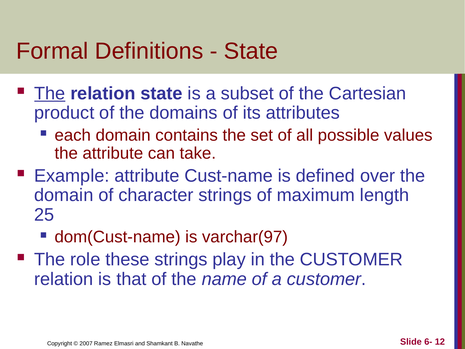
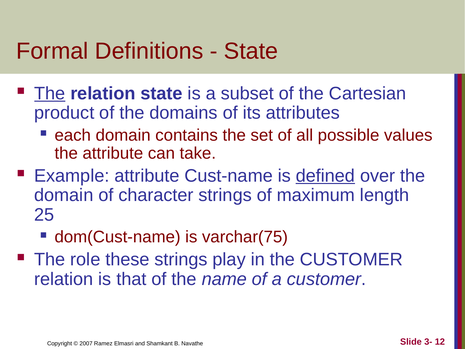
defined underline: none -> present
varchar(97: varchar(97 -> varchar(75
6-: 6- -> 3-
